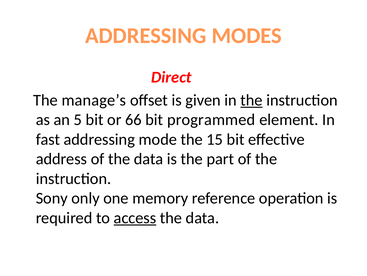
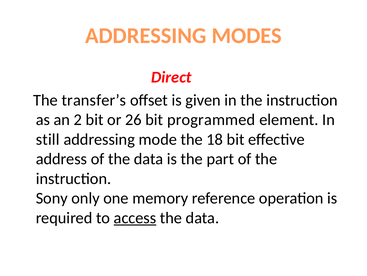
manage’s: manage’s -> transfer’s
the at (252, 100) underline: present -> none
5: 5 -> 2
66: 66 -> 26
fast: fast -> still
15: 15 -> 18
